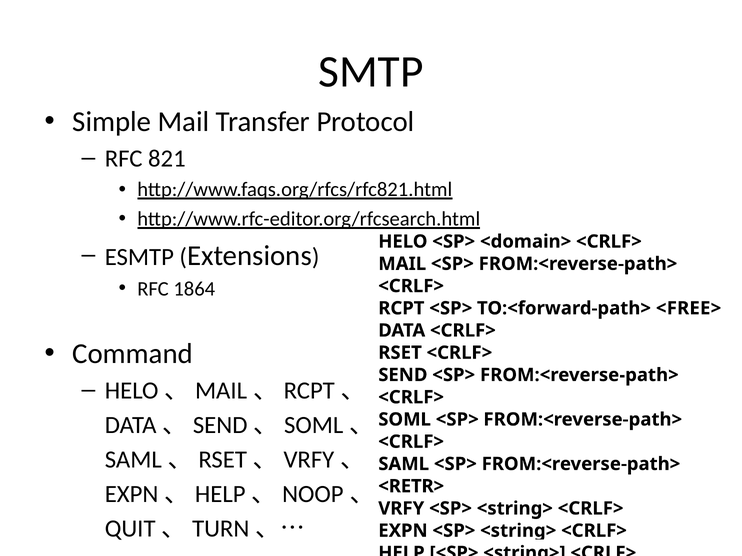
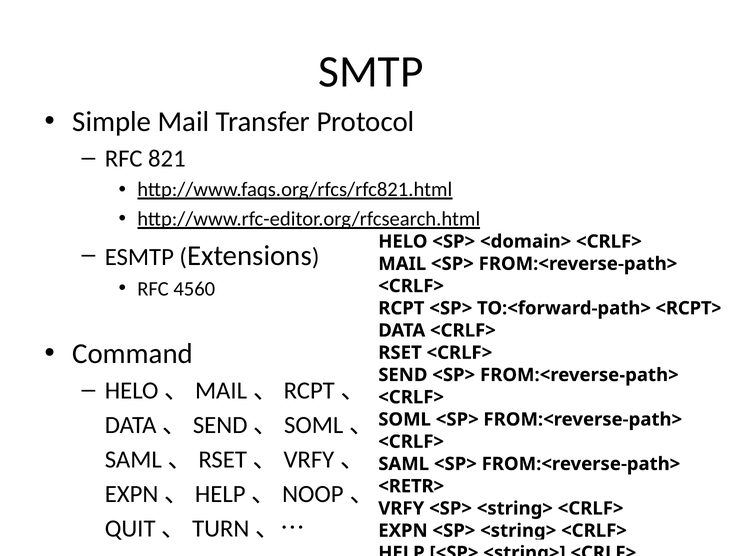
1864: 1864 -> 4560
<FREE>: <FREE> -> <RCPT>
